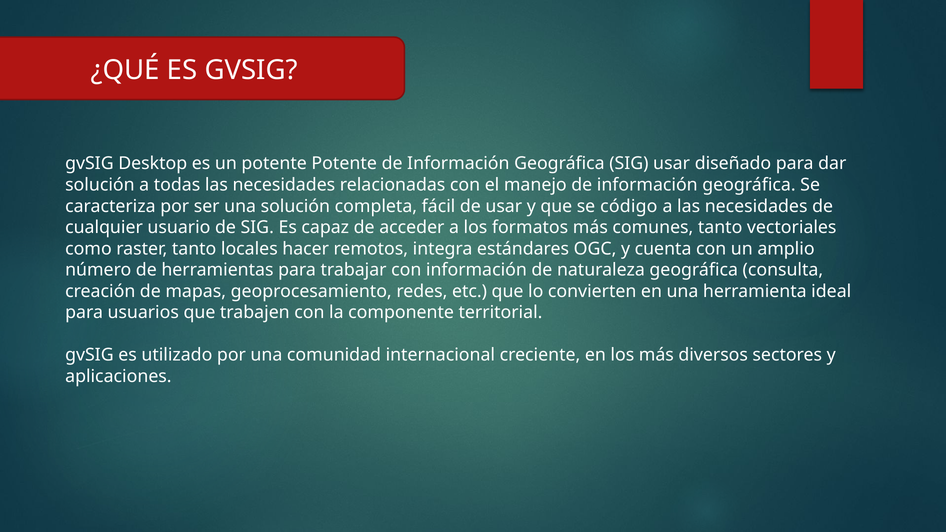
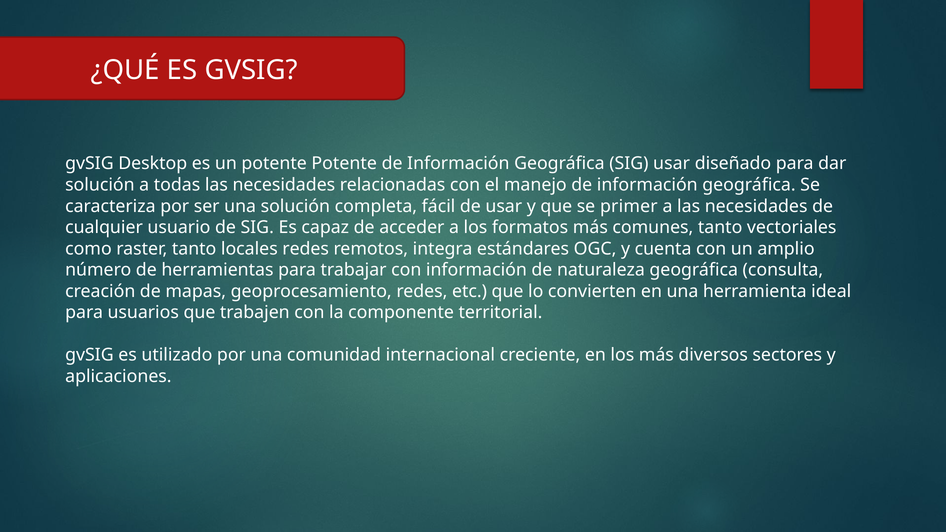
código: código -> primer
locales hacer: hacer -> redes
